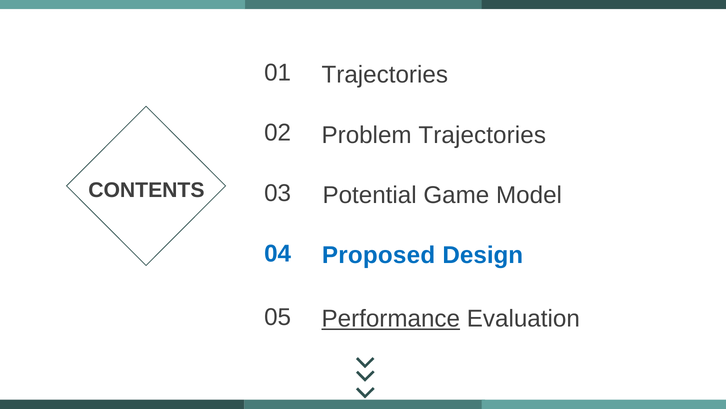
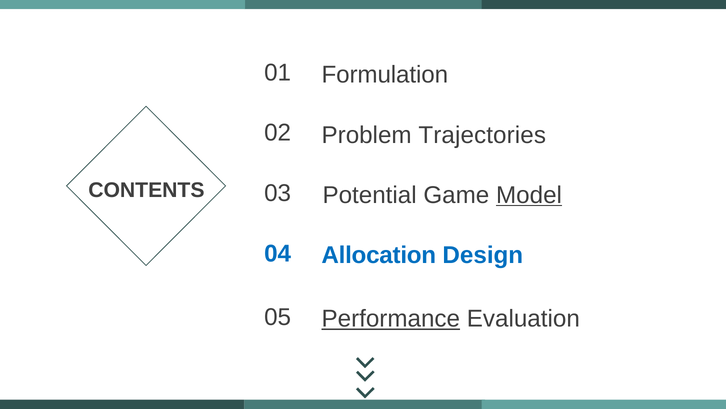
01 Trajectories: Trajectories -> Formulation
Model underline: none -> present
Proposed: Proposed -> Allocation
